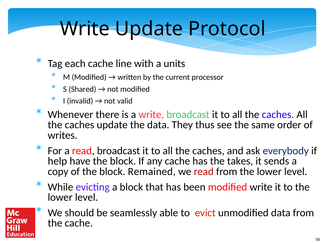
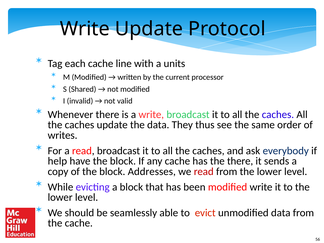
the takes: takes -> there
Remained: Remained -> Addresses
